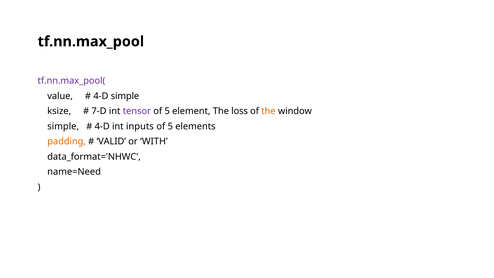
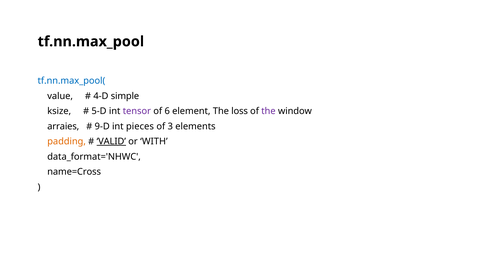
tf.nn.max_pool( colour: purple -> blue
7-D: 7-D -> 5-D
5 at (167, 111): 5 -> 6
the at (268, 111) colour: orange -> purple
simple at (63, 126): simple -> arraies
4-D at (102, 126): 4-D -> 9-D
inputs: inputs -> pieces
5 at (170, 126): 5 -> 3
VALID underline: none -> present
name=Need: name=Need -> name=Cross
